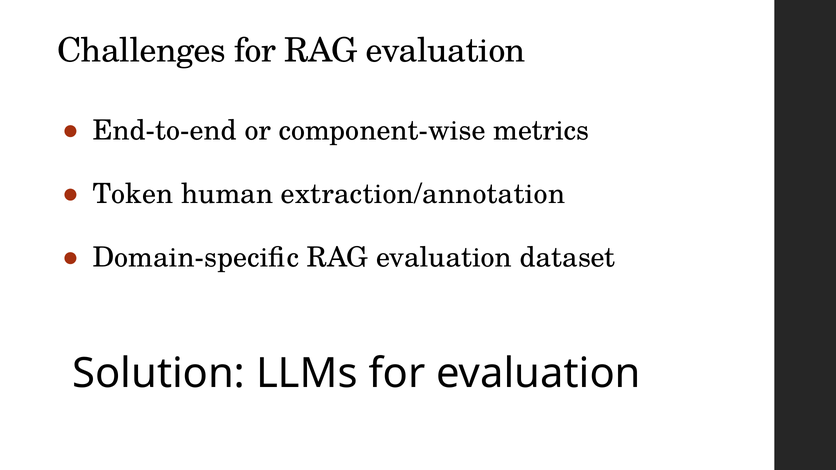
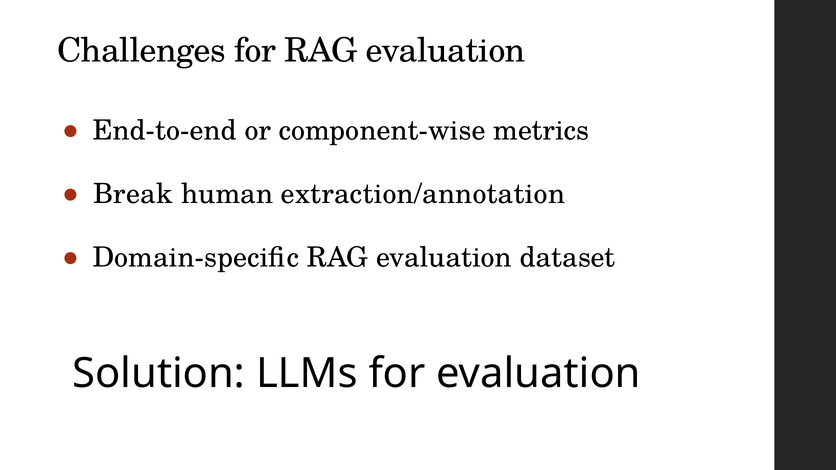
Token: Token -> Break
